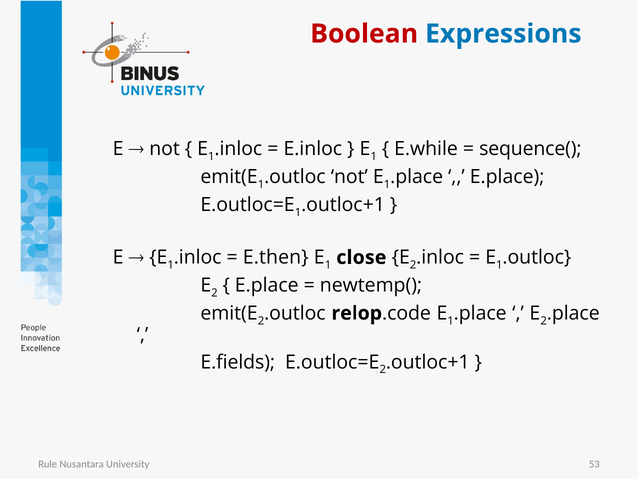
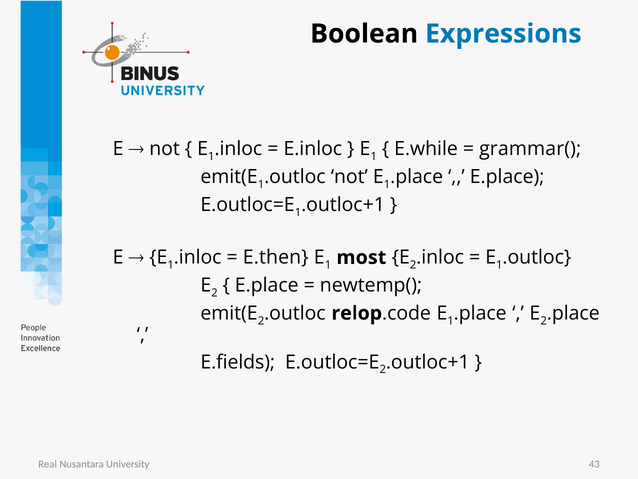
Boolean colour: red -> black
sequence(: sequence( -> grammar(
close: close -> most
Rule: Rule -> Real
53: 53 -> 43
